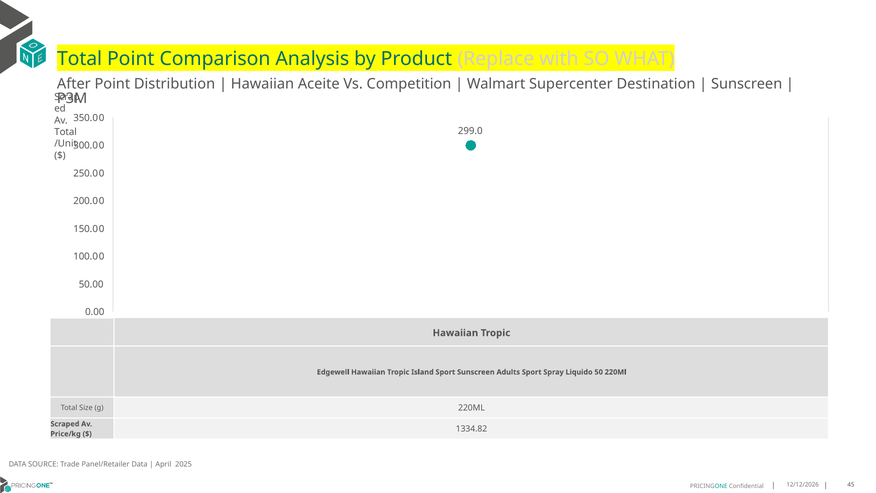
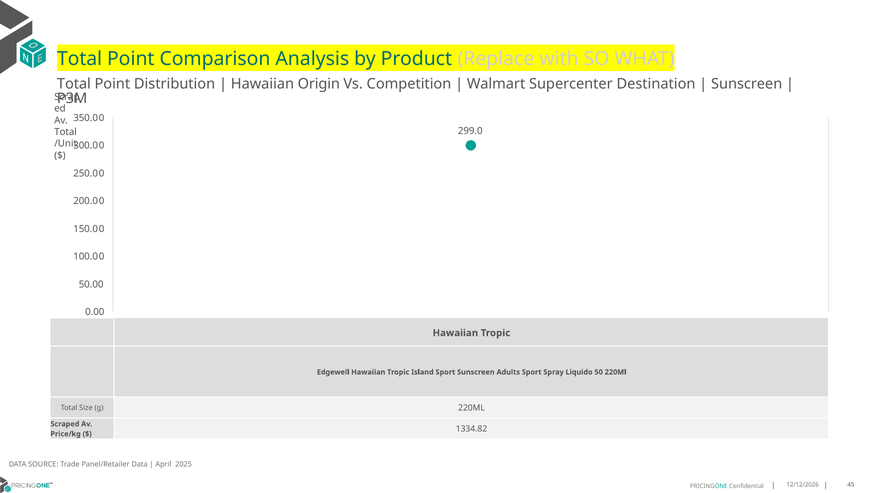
After at (74, 84): After -> Total
Aceite: Aceite -> Origin
